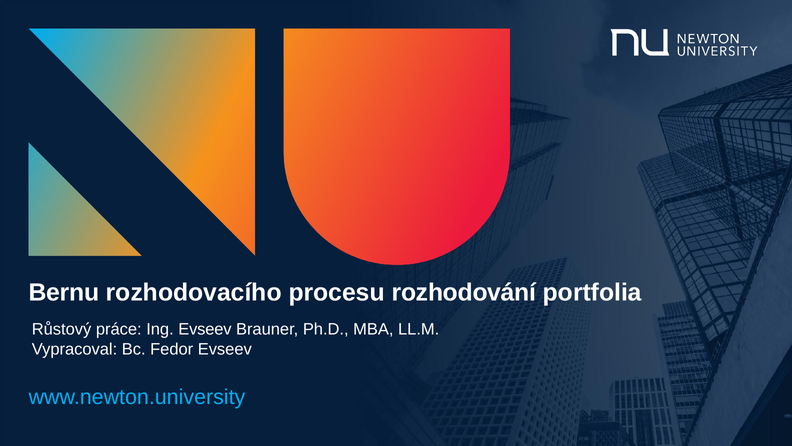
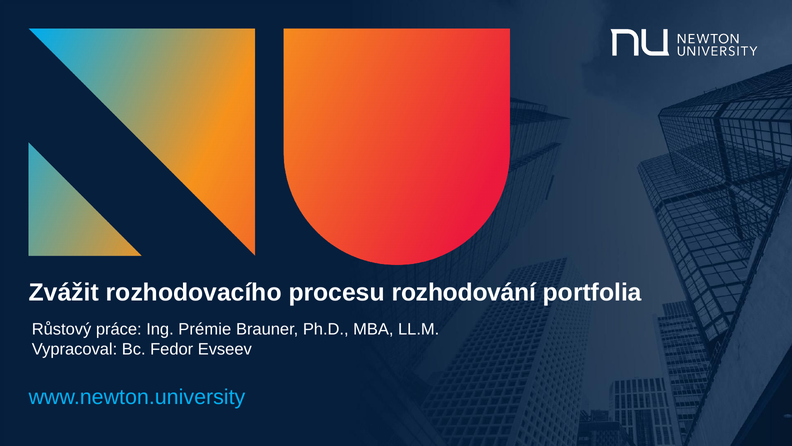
Bernu: Bernu -> Zvážit
Ing Evseev: Evseev -> Prémie
